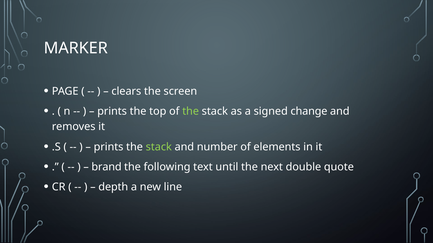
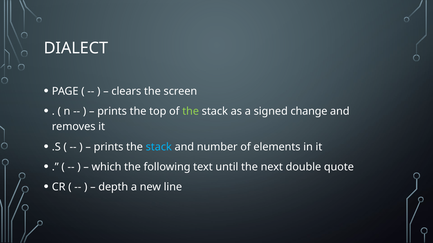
MARKER: MARKER -> DIALECT
stack at (159, 147) colour: light green -> light blue
brand: brand -> which
